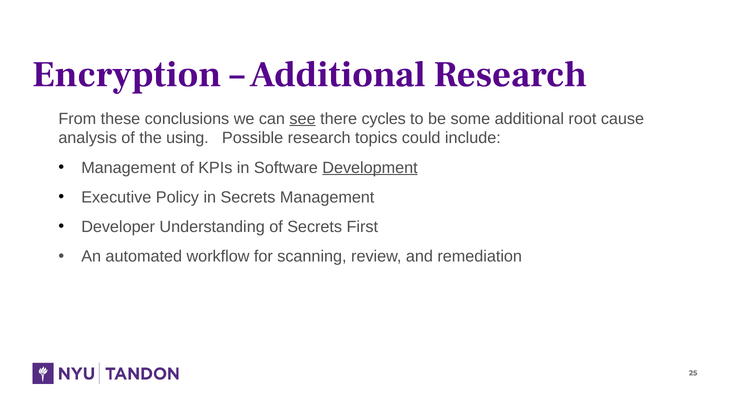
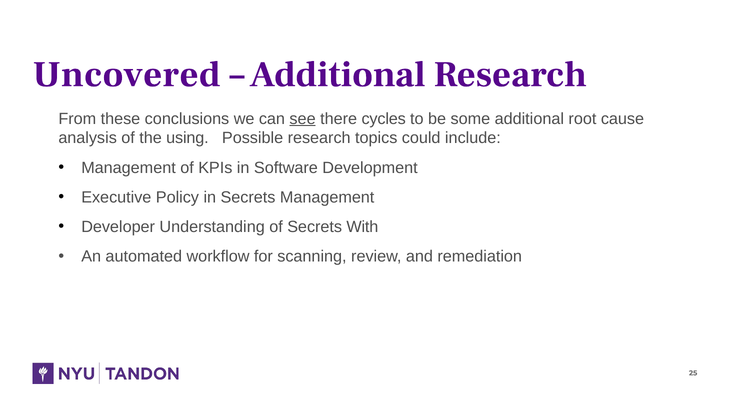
Encryption: Encryption -> Uncovered
Development underline: present -> none
First: First -> With
